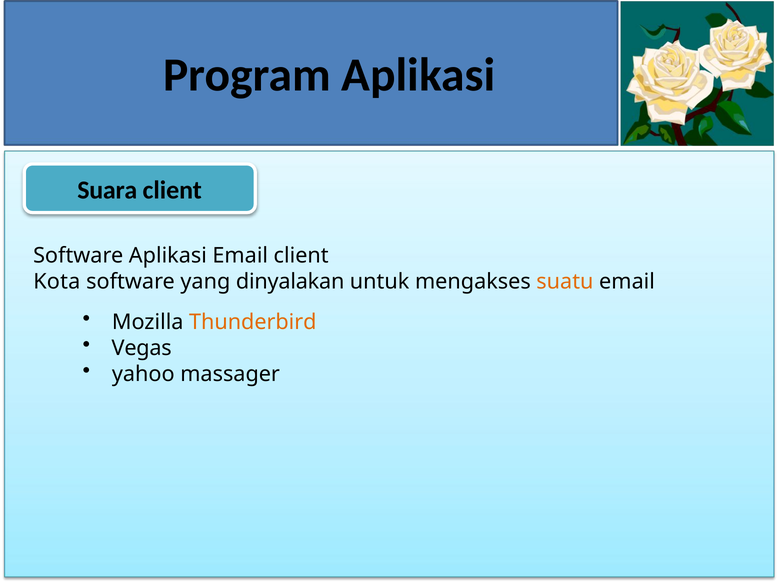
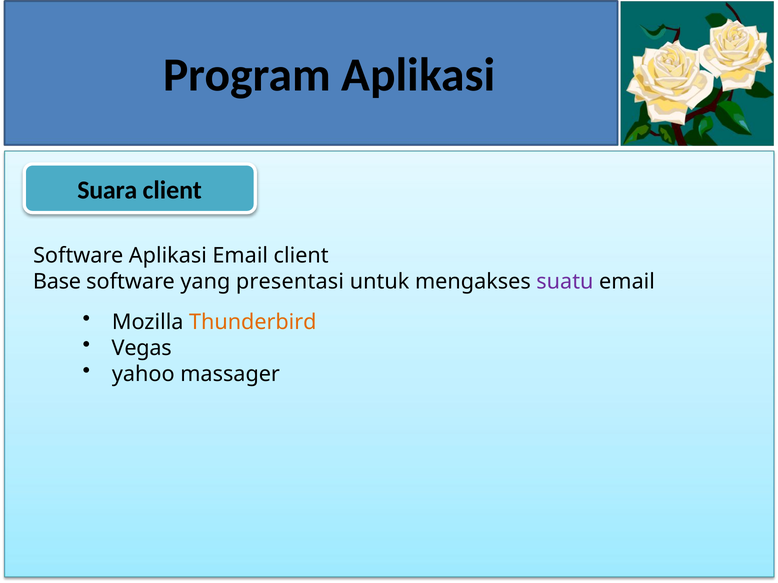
Kota: Kota -> Base
dinyalakan: dinyalakan -> presentasi
suatu colour: orange -> purple
